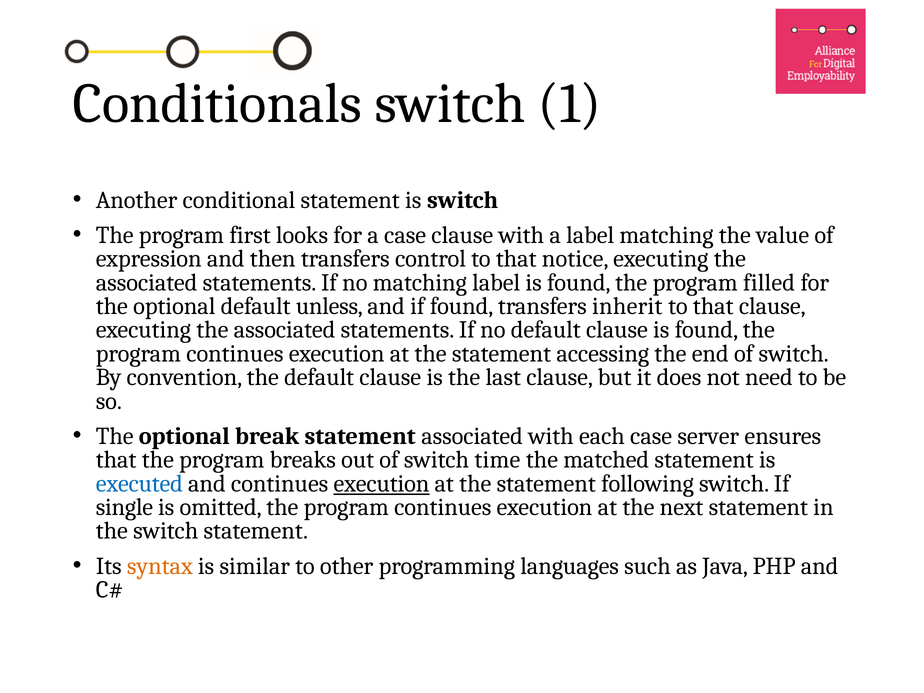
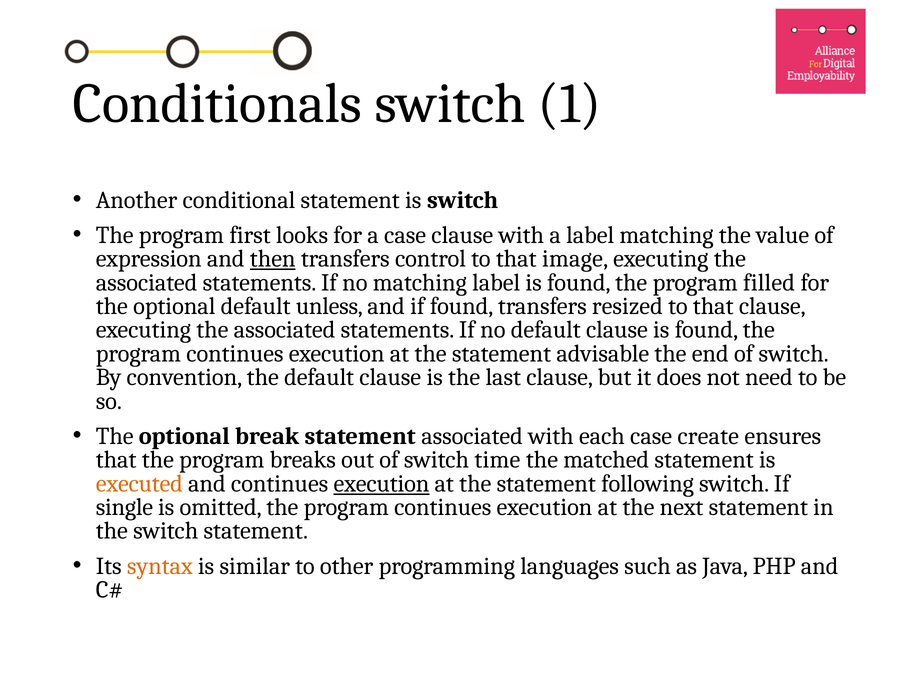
then underline: none -> present
notice: notice -> image
inherit: inherit -> resized
accessing: accessing -> advisable
server: server -> create
executed colour: blue -> orange
